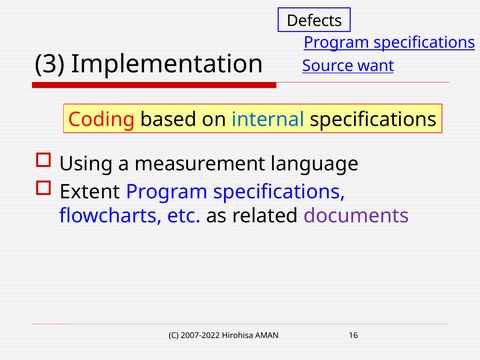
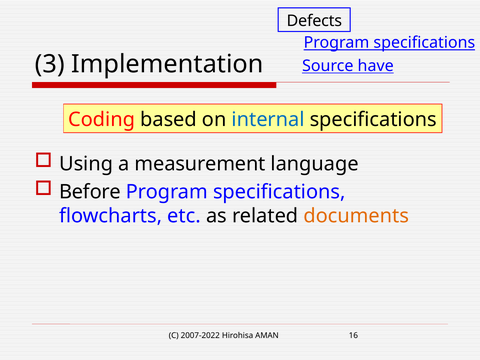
want: want -> have
Extent: Extent -> Before
documents colour: purple -> orange
